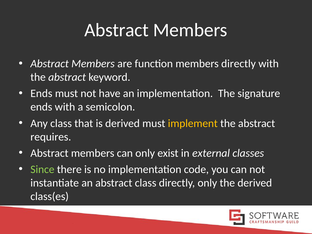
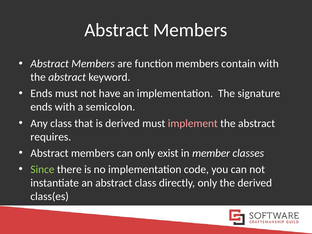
members directly: directly -> contain
implement colour: yellow -> pink
external: external -> member
